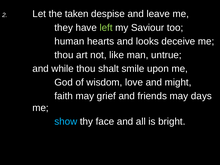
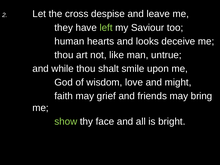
taken: taken -> cross
days: days -> bring
show colour: light blue -> light green
